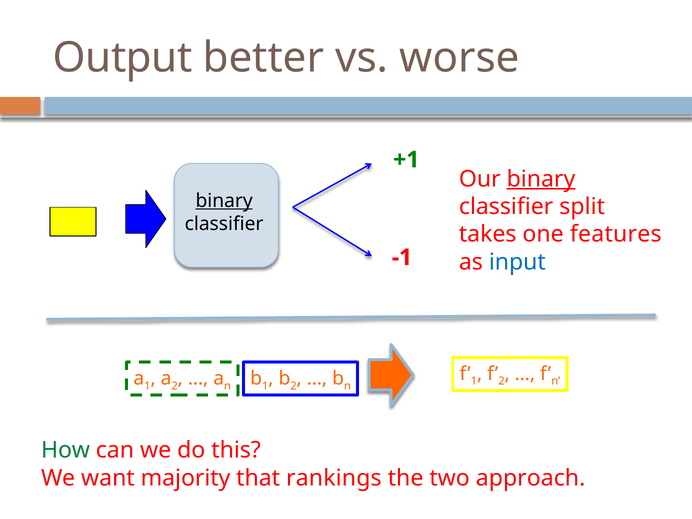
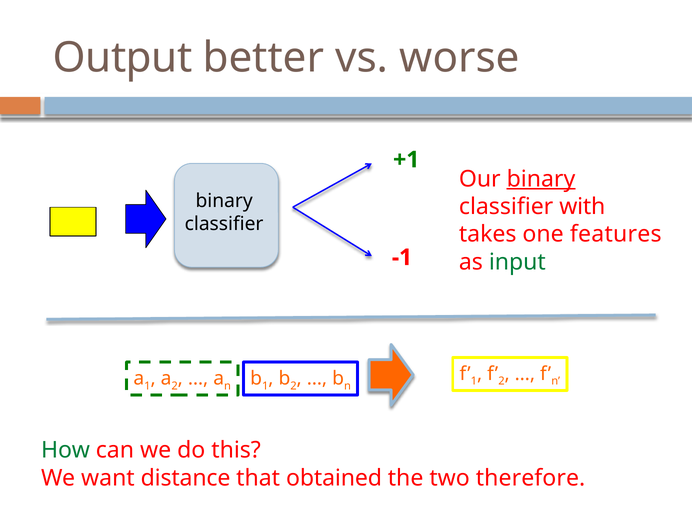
binary at (224, 201) underline: present -> none
split: split -> with
input colour: blue -> green
majority: majority -> distance
rankings: rankings -> obtained
approach: approach -> therefore
